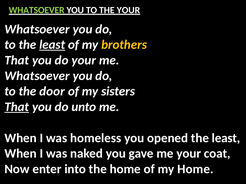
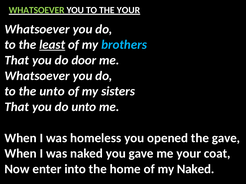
brothers colour: yellow -> light blue
do your: your -> door
the door: door -> unto
That at (17, 107) underline: present -> none
opened the least: least -> gave
my Home: Home -> Naked
